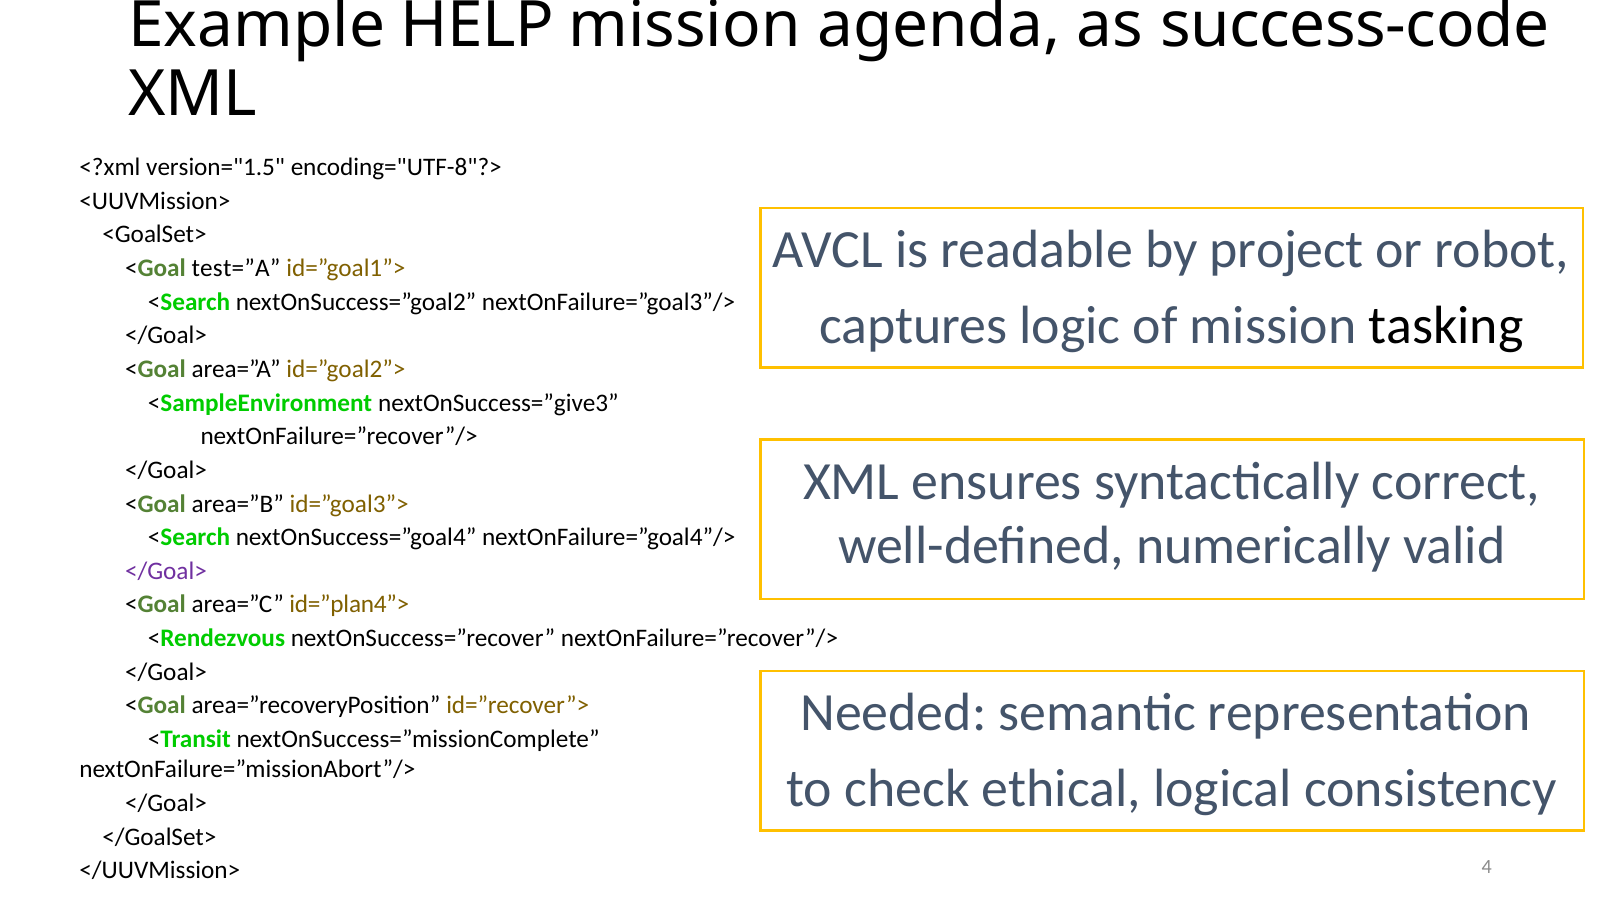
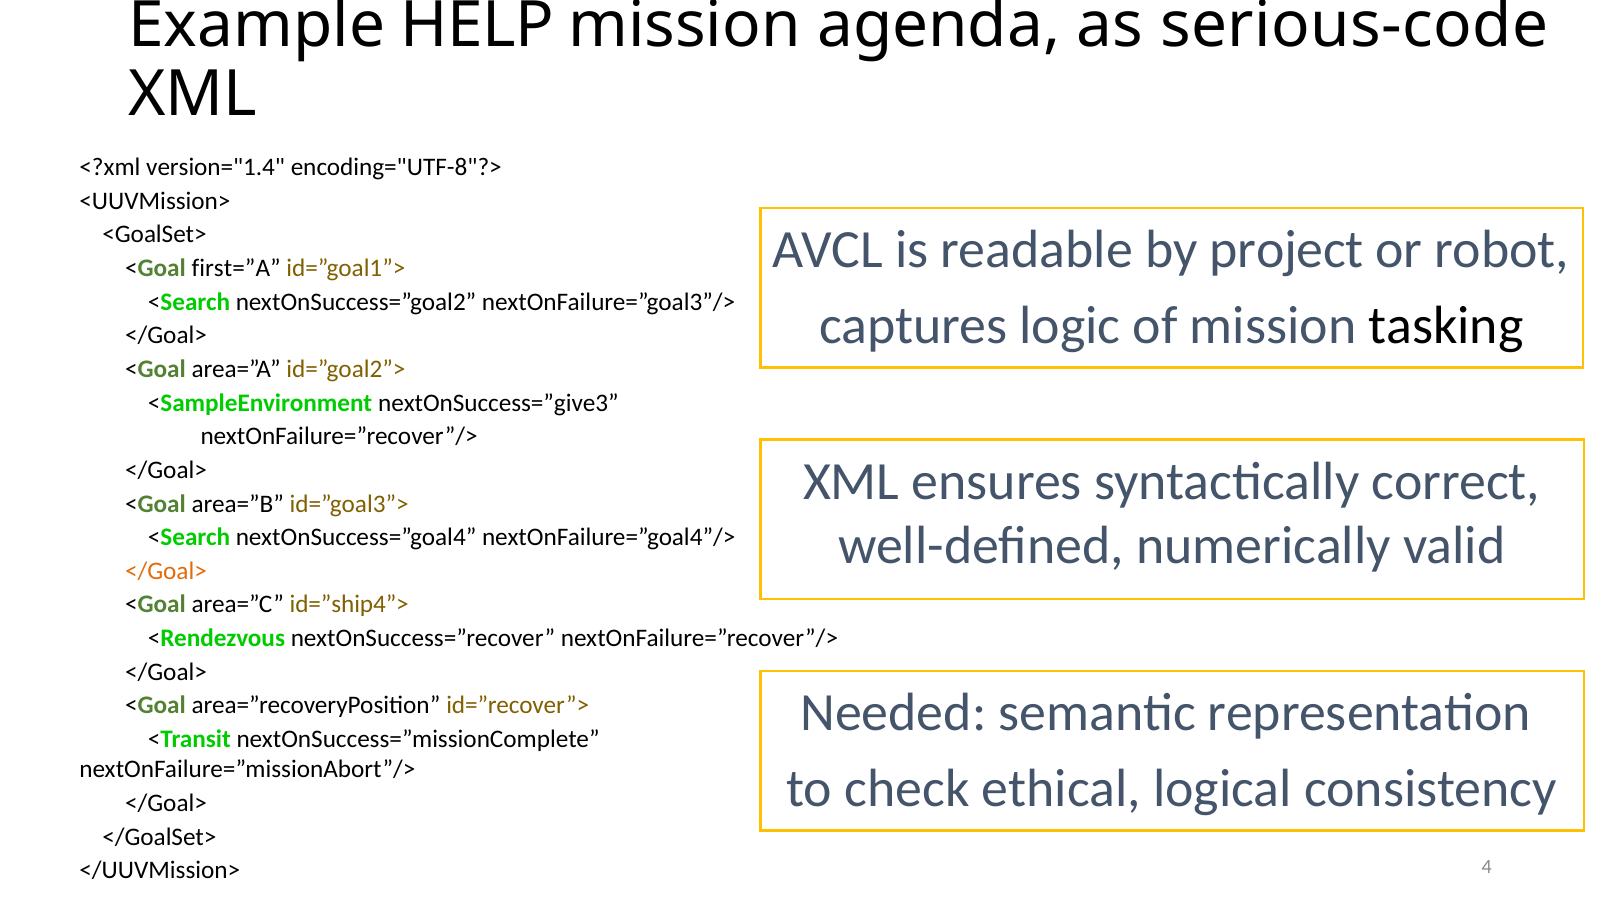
success-code: success-code -> serious-code
version="1.5: version="1.5 -> version="1.4
test=”A: test=”A -> first=”A
</Goal> at (166, 571) colour: purple -> orange
id=”plan4”>: id=”plan4”> -> id=”ship4”>
